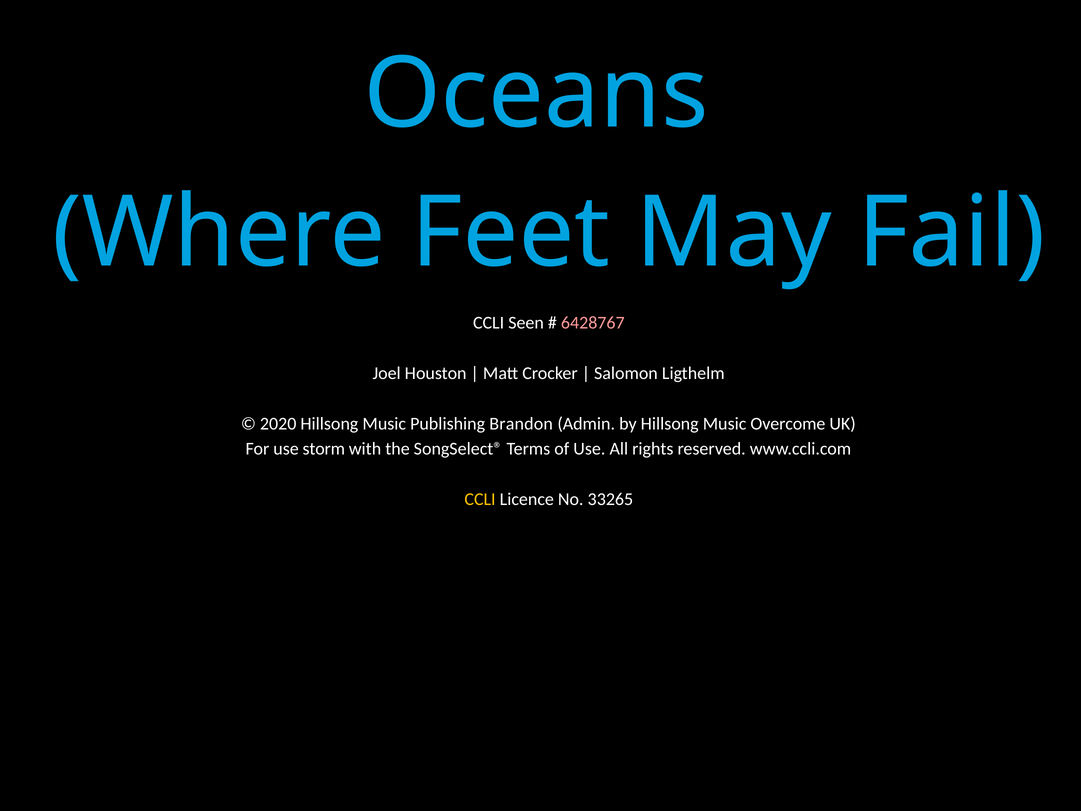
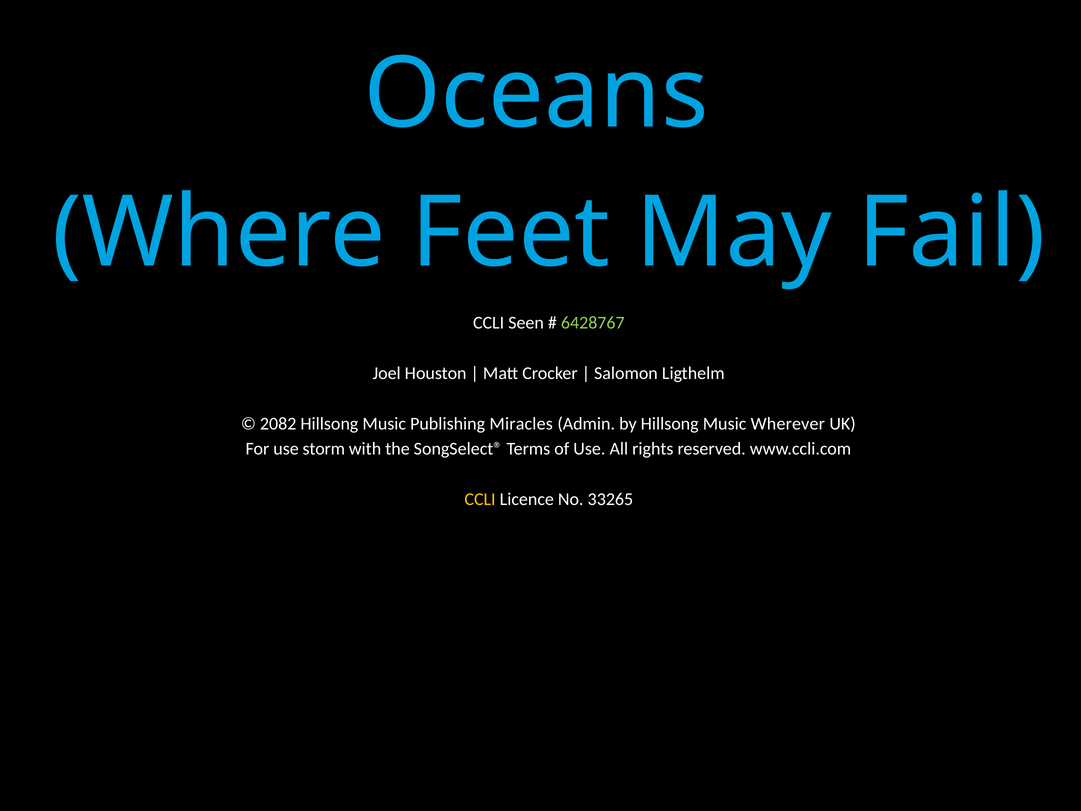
6428767 colour: pink -> light green
2020: 2020 -> 2082
Brandon: Brandon -> Miracles
Overcome: Overcome -> Wherever
